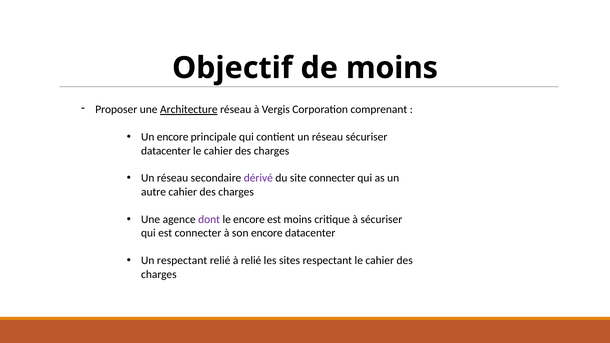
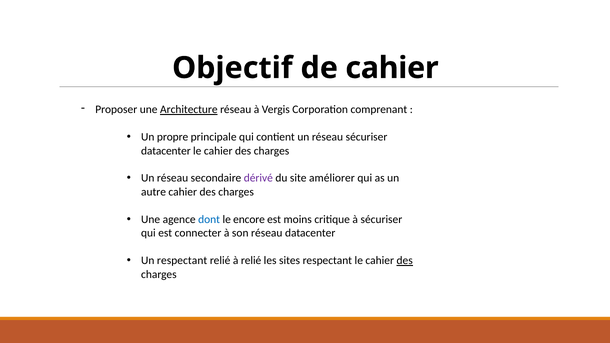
de moins: moins -> cahier
Un encore: encore -> propre
site connecter: connecter -> améliorer
dont colour: purple -> blue
son encore: encore -> réseau
des at (405, 261) underline: none -> present
